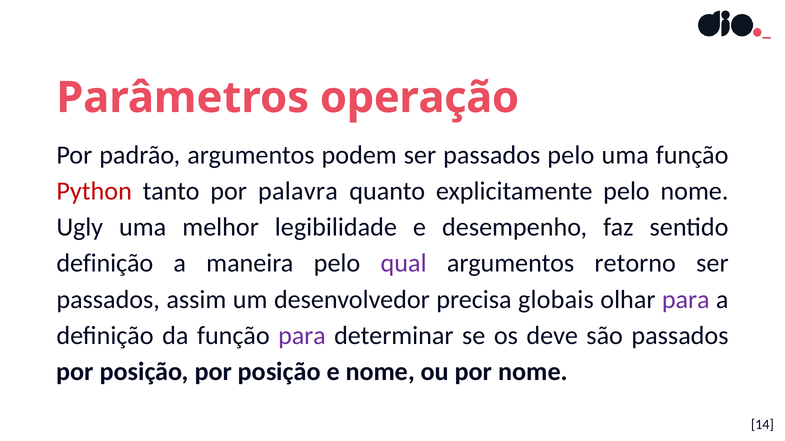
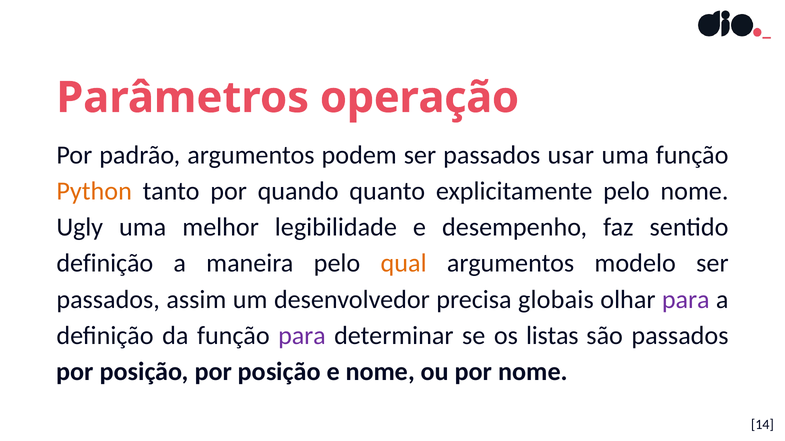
passados pelo: pelo -> usar
Python colour: red -> orange
palavra: palavra -> quando
qual colour: purple -> orange
retorno: retorno -> modelo
deve: deve -> listas
